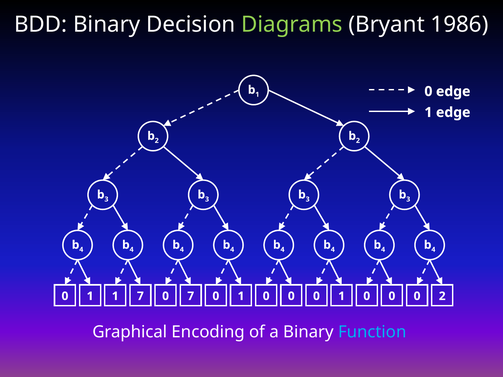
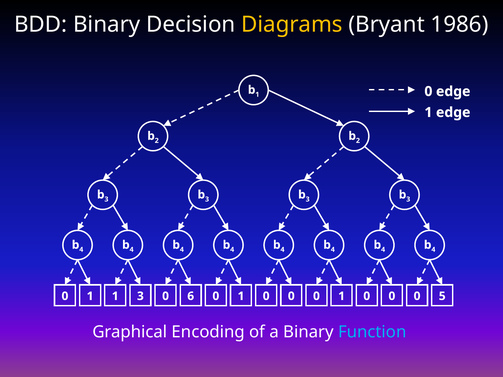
Diagrams colour: light green -> yellow
1 7: 7 -> 3
0 7: 7 -> 6
0 2: 2 -> 5
